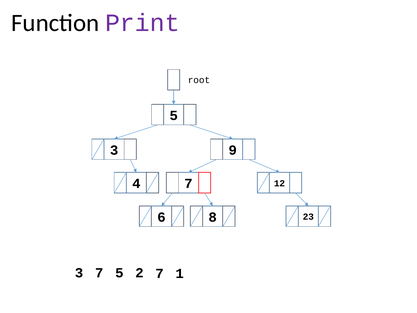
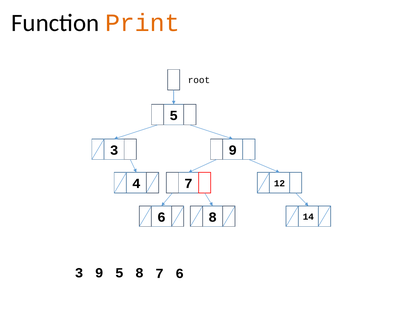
Print colour: purple -> orange
23: 23 -> 14
7 at (99, 273): 7 -> 9
5 2: 2 -> 8
7 1: 1 -> 6
